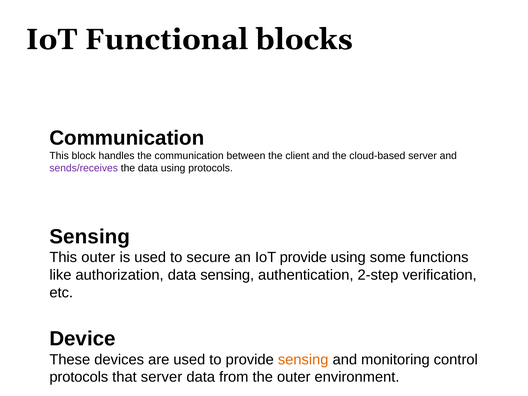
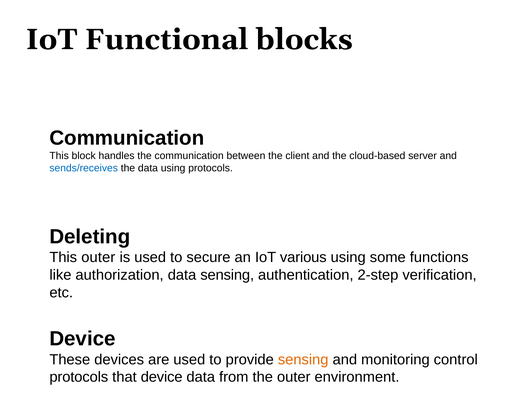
sends/receives colour: purple -> blue
Sensing at (90, 237): Sensing -> Deleting
IoT provide: provide -> various
that server: server -> device
